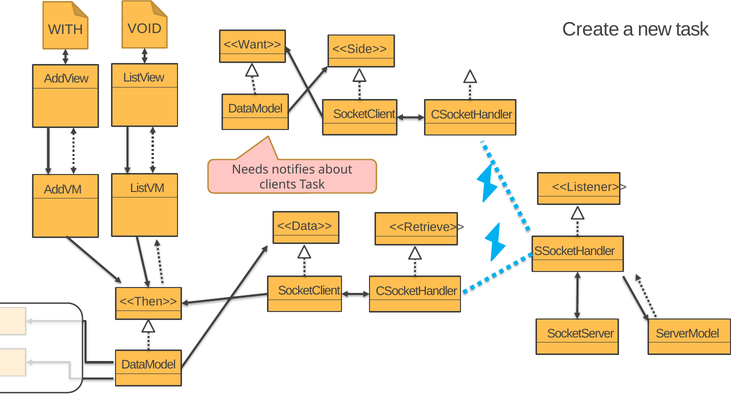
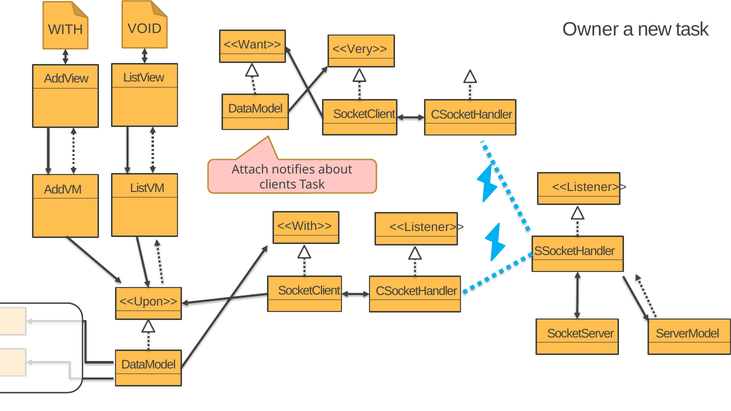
Create: Create -> Owner
<<Side>>: <<Side>> -> <<Very>>
Needs: Needs -> Attach
<<Data>>: <<Data>> -> <<With>>
<<Retrieve>> at (427, 227): <<Retrieve>> -> <<Listener>>
<<Then>>: <<Then>> -> <<Upon>>
